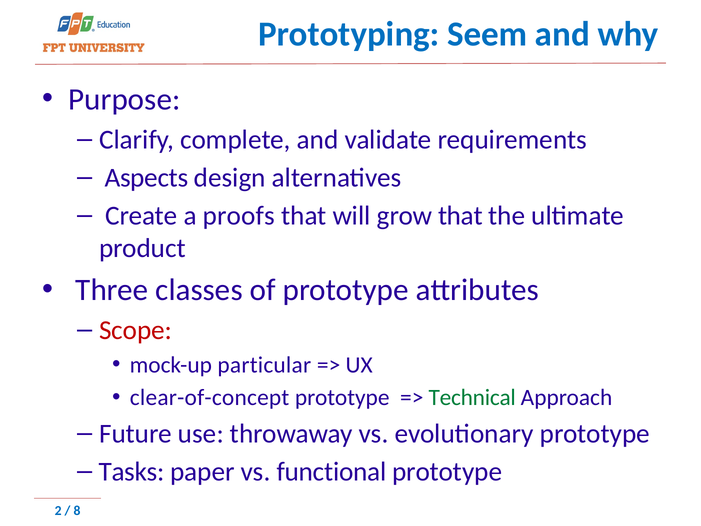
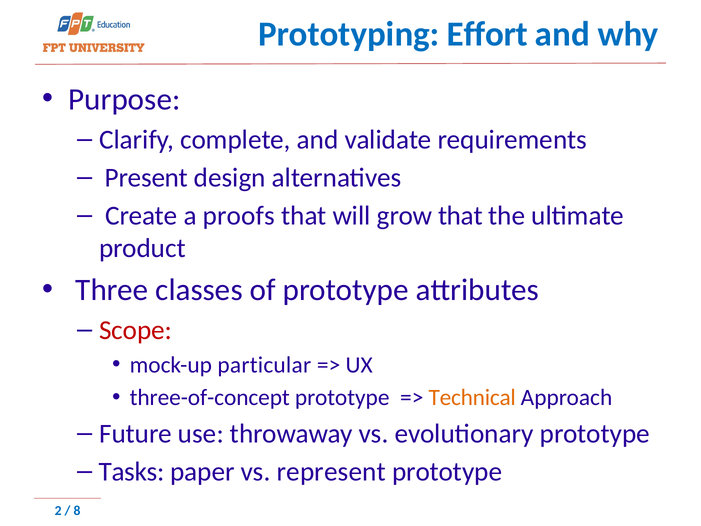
Seem: Seem -> Effort
Aspects: Aspects -> Present
clear-of-concept: clear-of-concept -> three-of-concept
Technical colour: green -> orange
functional: functional -> represent
